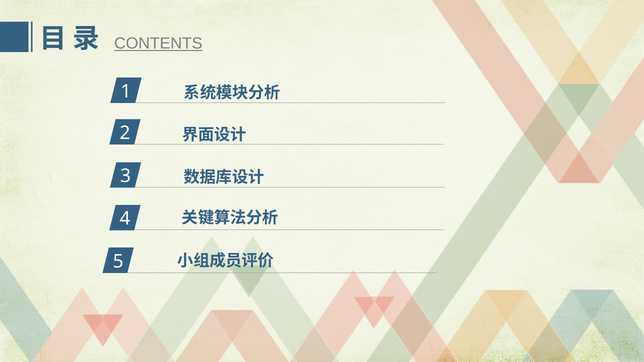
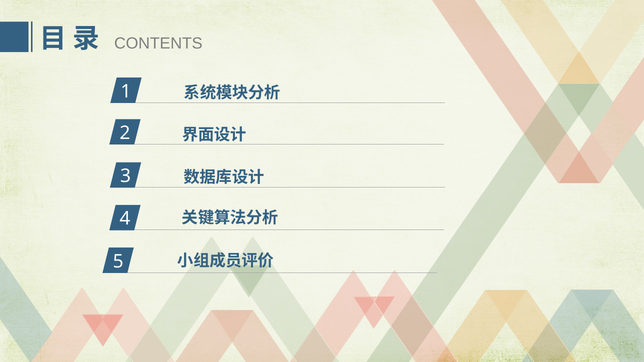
CONTENTS underline: present -> none
